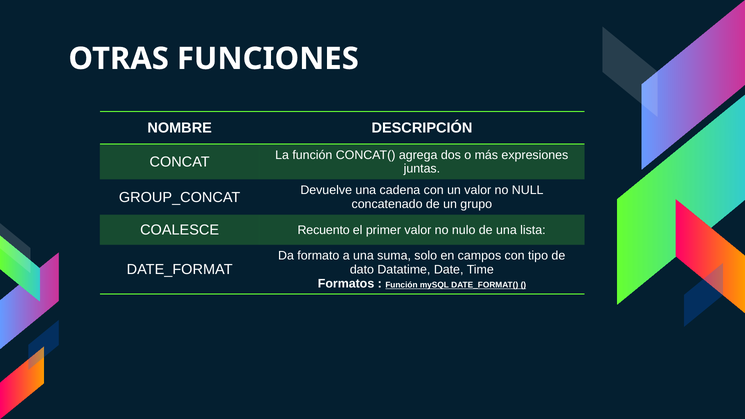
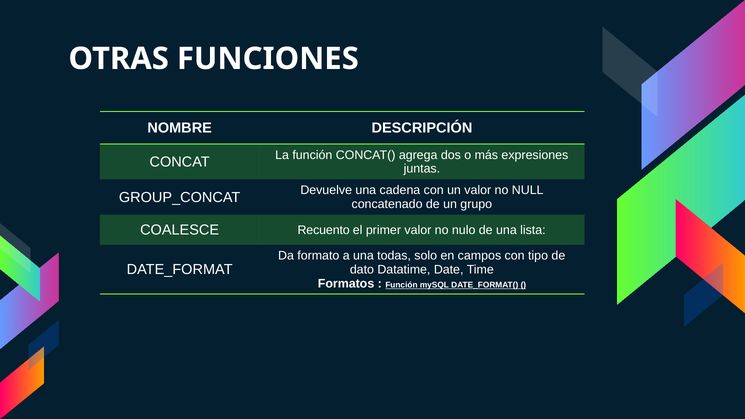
suma: suma -> todas
